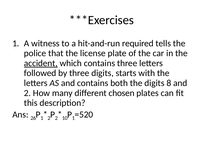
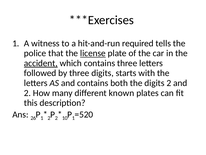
license underline: none -> present
digits 8: 8 -> 2
chosen: chosen -> known
